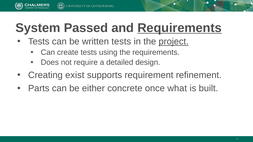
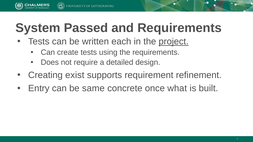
Requirements at (180, 28) underline: present -> none
written tests: tests -> each
Parts: Parts -> Entry
either: either -> same
